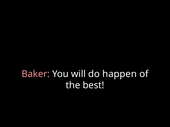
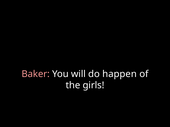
best: best -> girls
